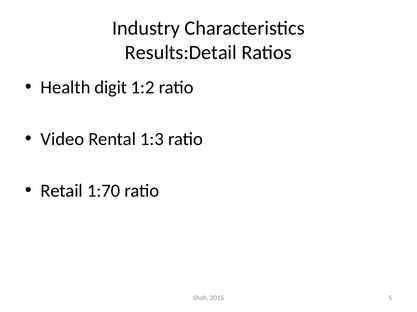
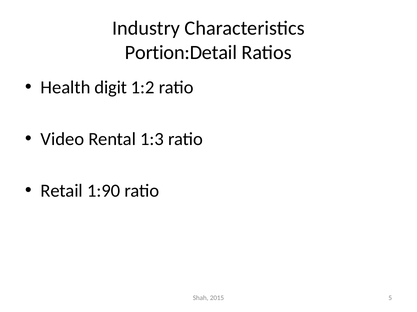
Results:Detail: Results:Detail -> Portion:Detail
1:70: 1:70 -> 1:90
